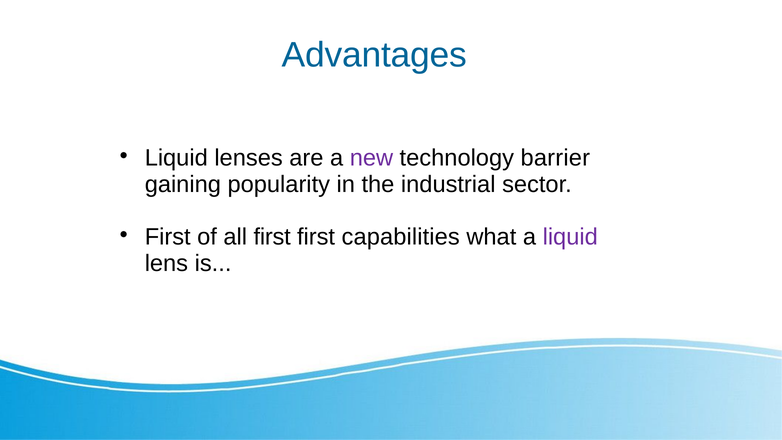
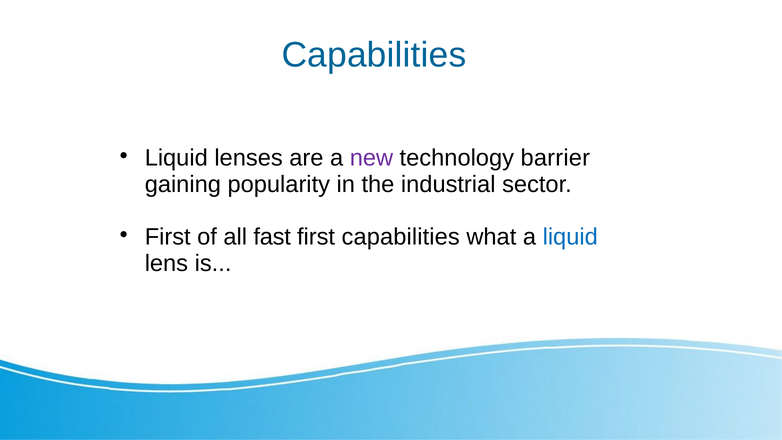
Advantages at (374, 55): Advantages -> Capabilities
all first: first -> fast
liquid at (570, 237) colour: purple -> blue
